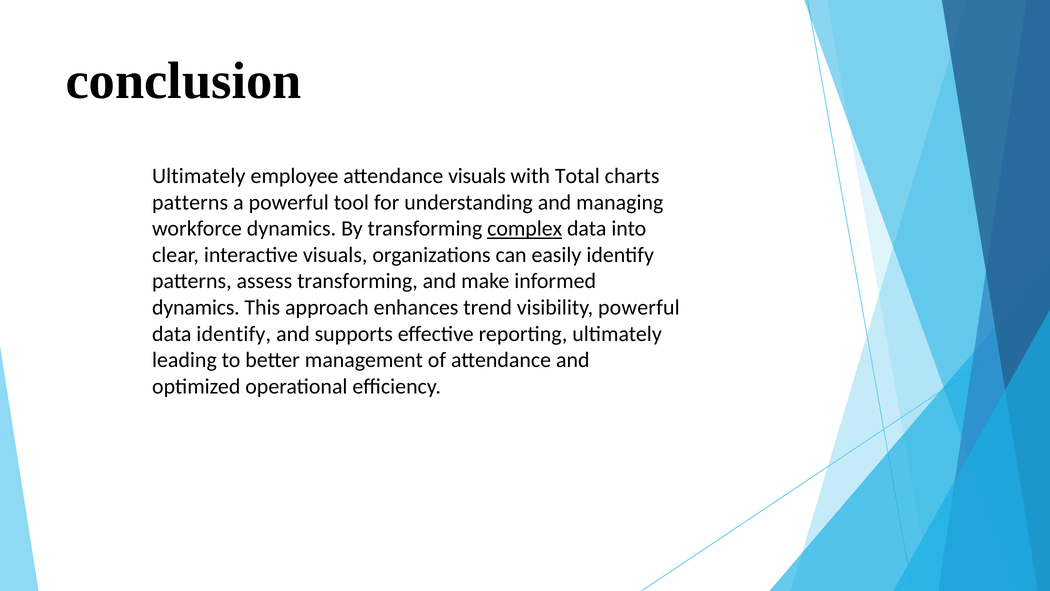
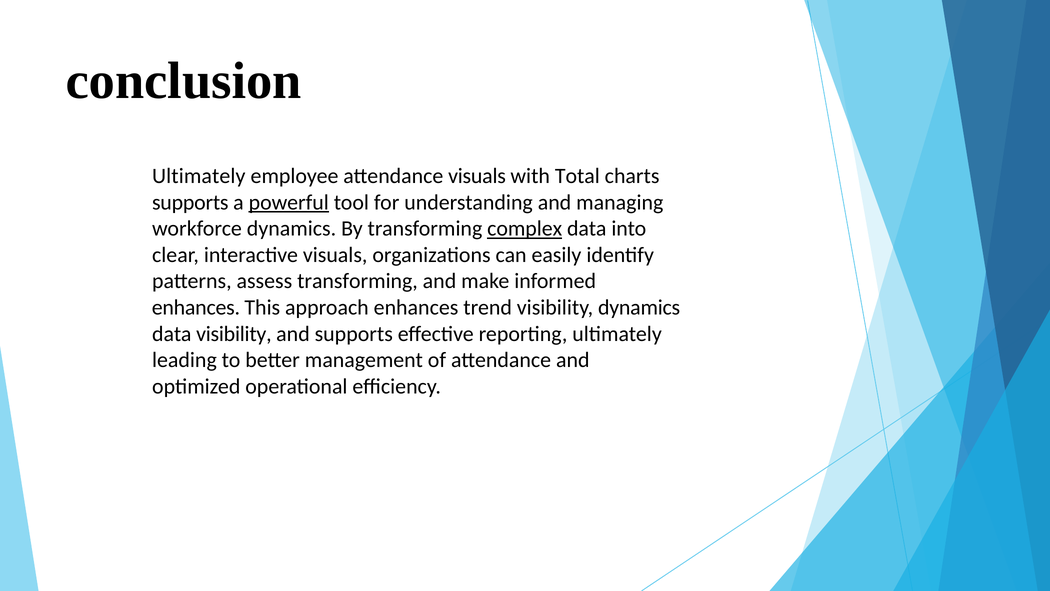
patterns at (190, 202): patterns -> supports
powerful at (289, 202) underline: none -> present
dynamics at (196, 307): dynamics -> enhances
visibility powerful: powerful -> dynamics
data identify: identify -> visibility
